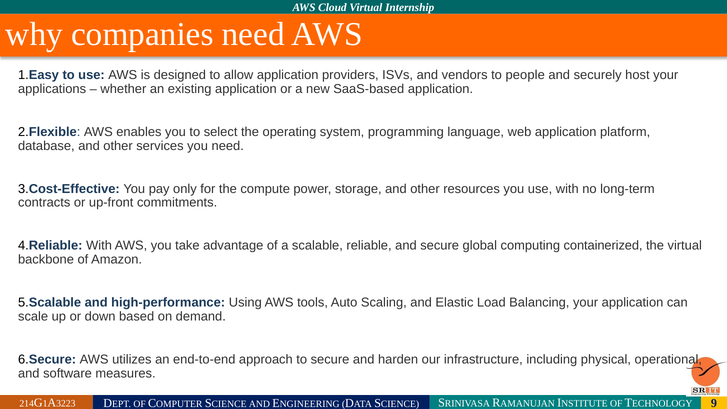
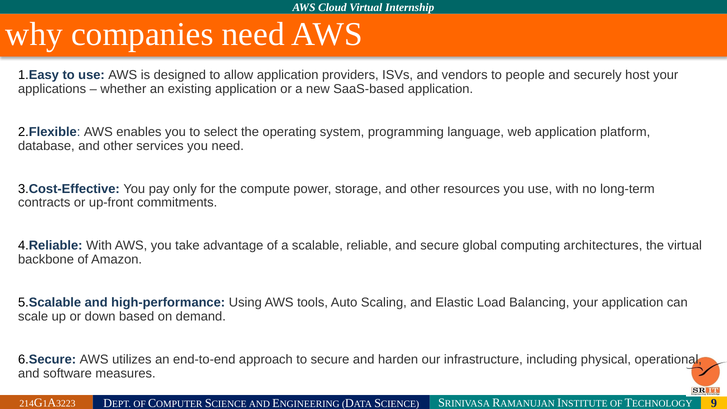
containerized: containerized -> architectures
